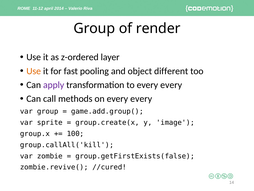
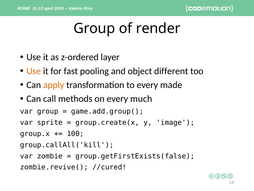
apply colour: purple -> orange
to every every: every -> made
on every every: every -> much
